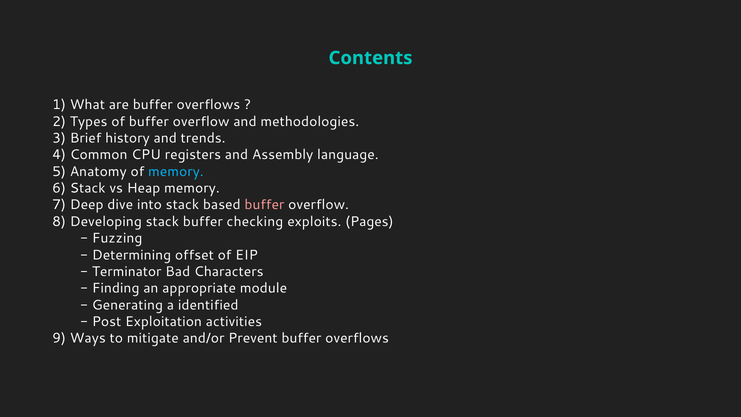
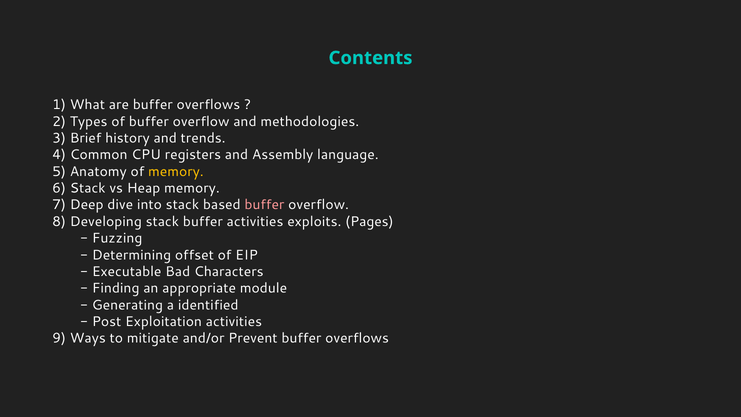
memory at (176, 171) colour: light blue -> yellow
buffer checking: checking -> activities
Terminator: Terminator -> Executable
